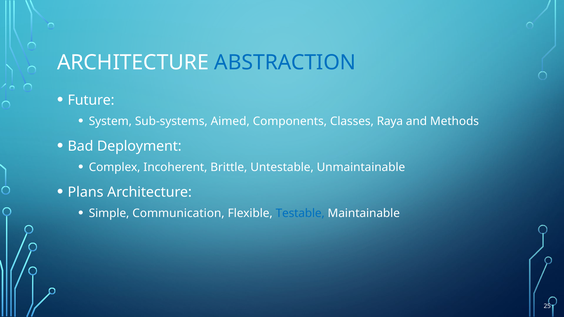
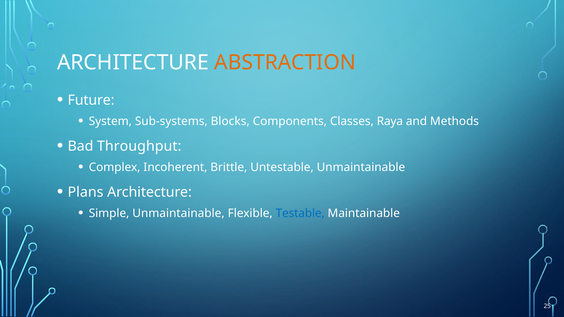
ABSTRACTION colour: blue -> orange
Aimed: Aimed -> Blocks
Deployment: Deployment -> Throughput
Simple Communication: Communication -> Unmaintainable
